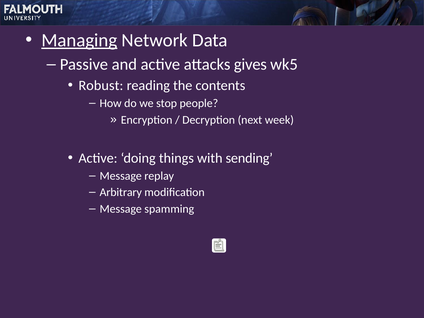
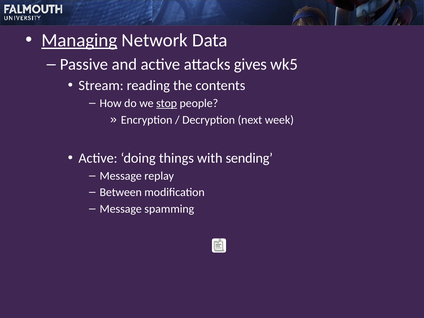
Robust: Robust -> Stream
stop underline: none -> present
Arbitrary: Arbitrary -> Between
